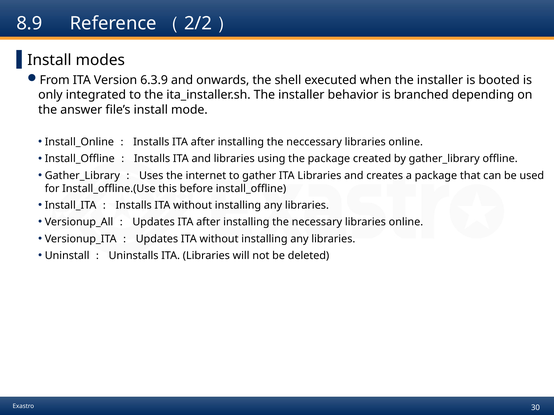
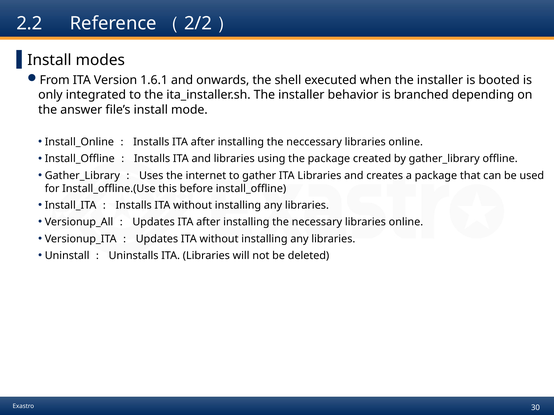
8.9: 8.9 -> 2.2
6.3.9: 6.3.9 -> 1.6.1
